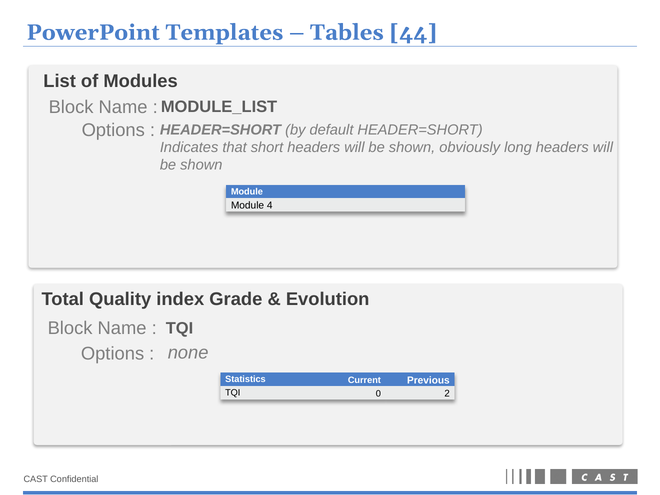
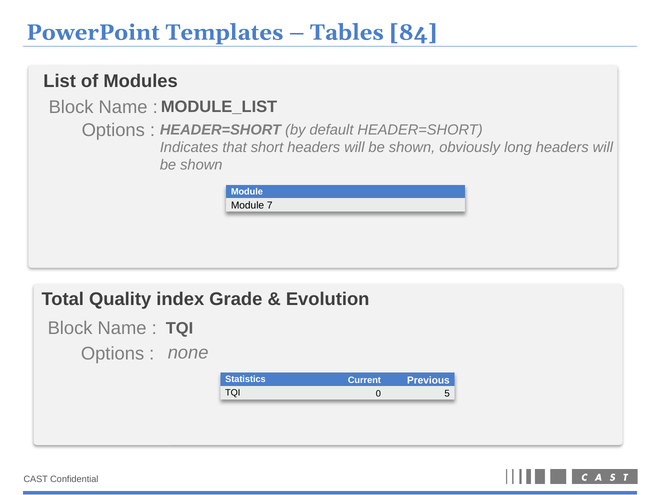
44: 44 -> 84
4: 4 -> 7
2: 2 -> 5
